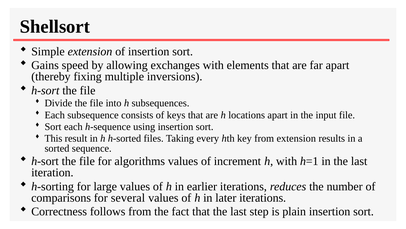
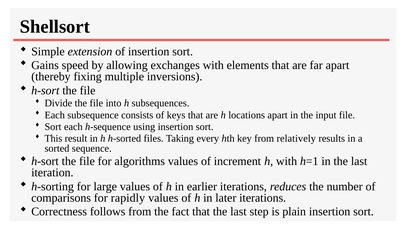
from extension: extension -> relatively
several: several -> rapidly
